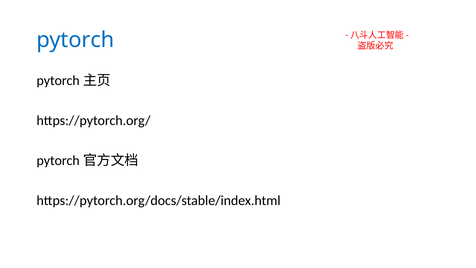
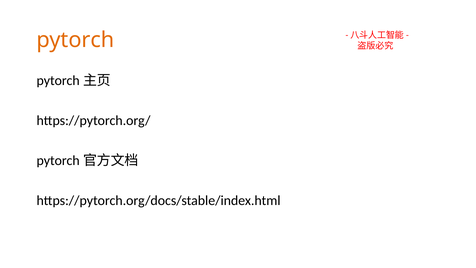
pytorch colour: blue -> orange
